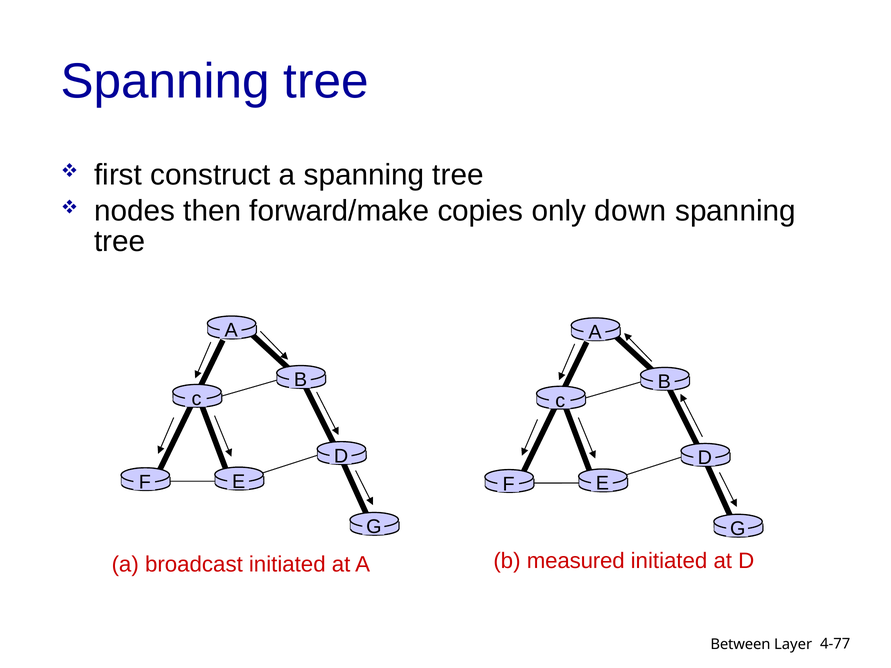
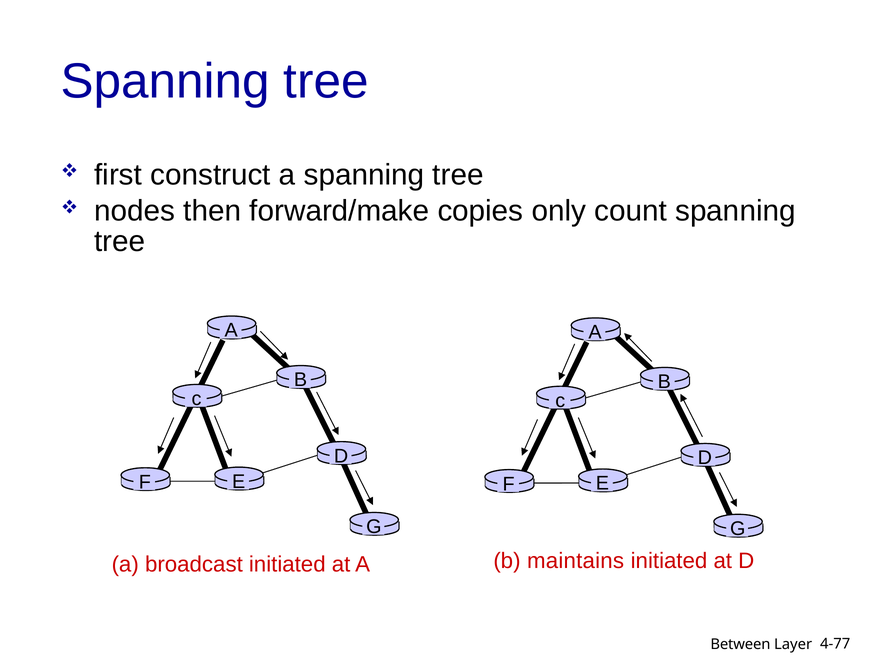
down: down -> count
measured: measured -> maintains
